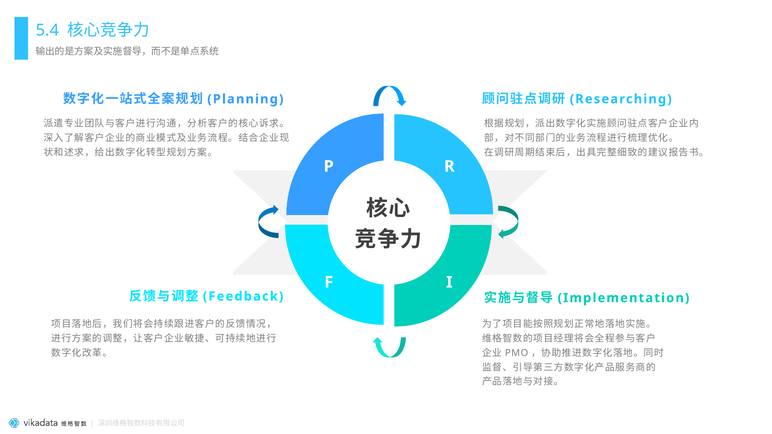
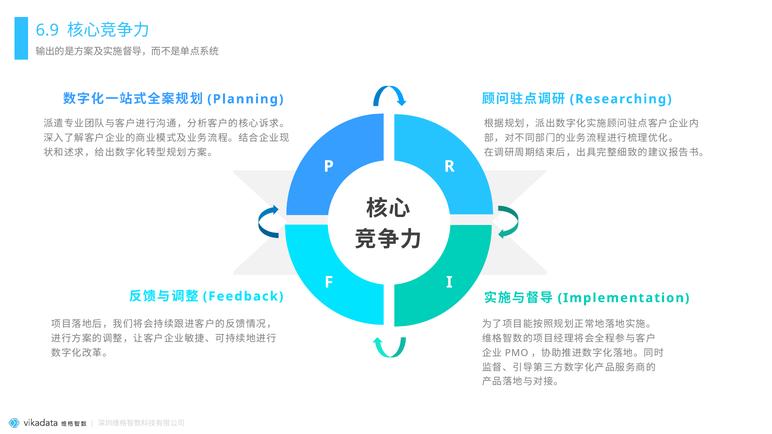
5.4: 5.4 -> 6.9
